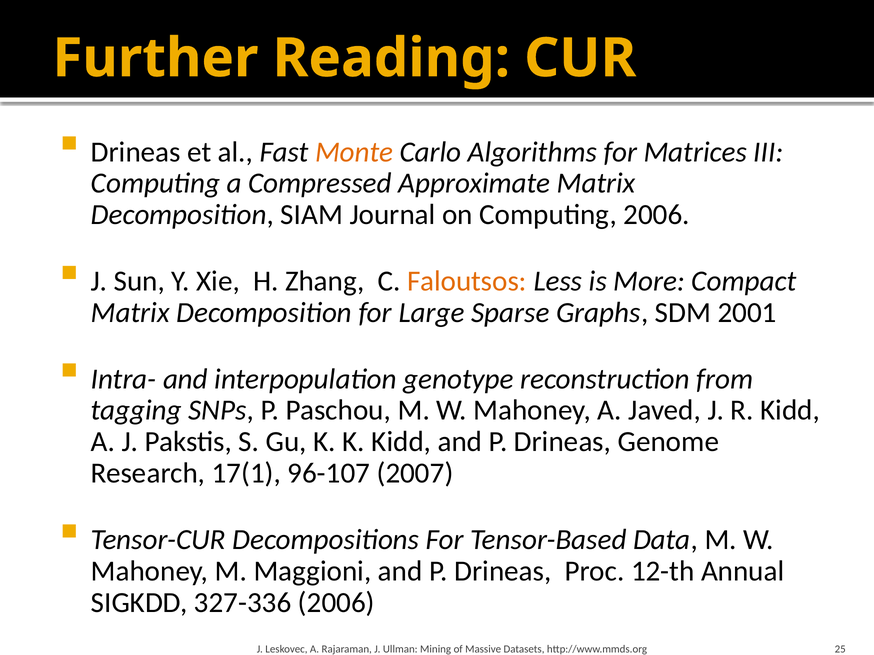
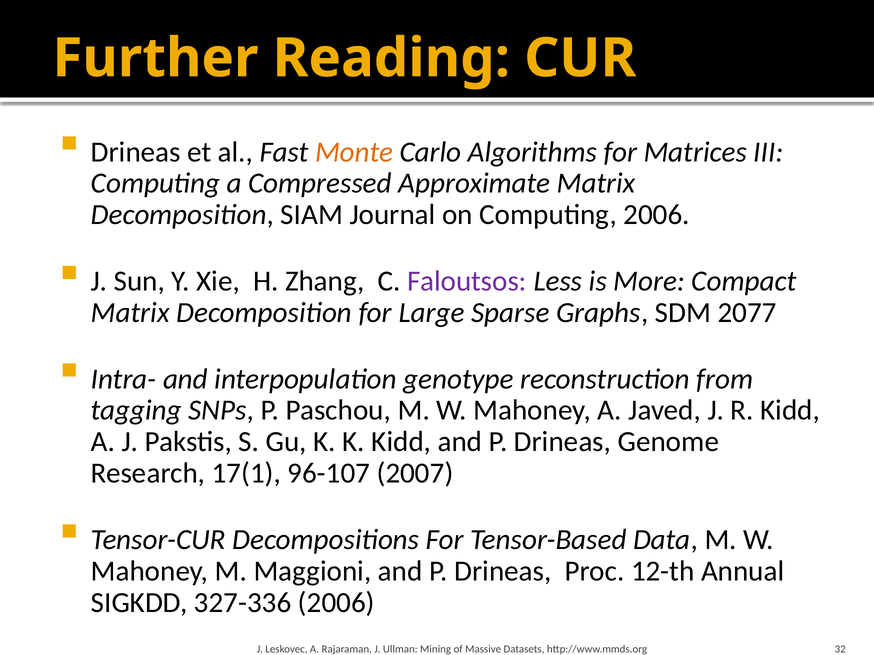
Faloutsos colour: orange -> purple
2001: 2001 -> 2077
25: 25 -> 32
